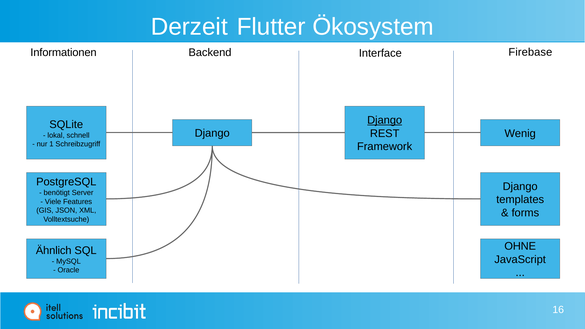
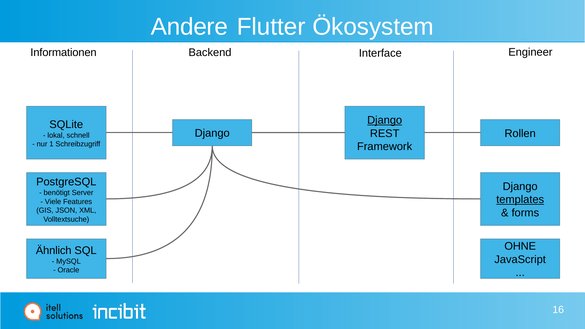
Derzeit: Derzeit -> Andere
Firebase: Firebase -> Engineer
Wenig: Wenig -> Rollen
templates underline: none -> present
